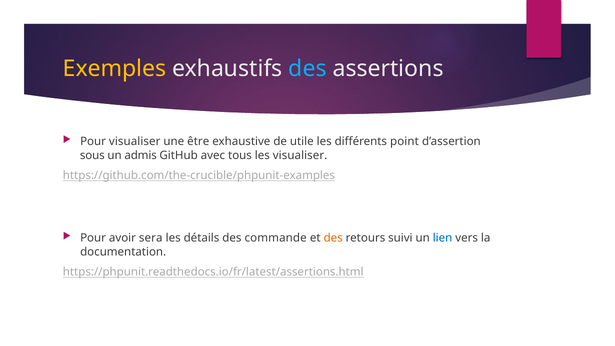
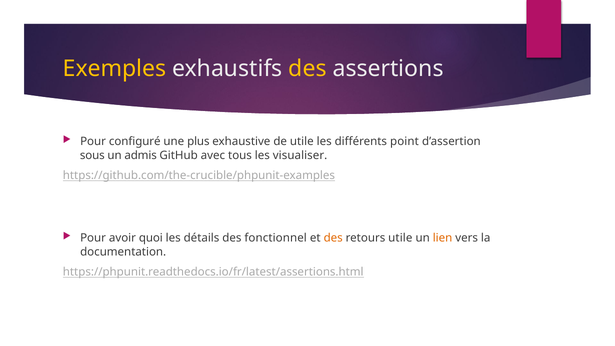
des at (308, 69) colour: light blue -> yellow
Pour visualiser: visualiser -> configuré
être: être -> plus
sera: sera -> quoi
commande: commande -> fonctionnel
retours suivi: suivi -> utile
lien colour: blue -> orange
